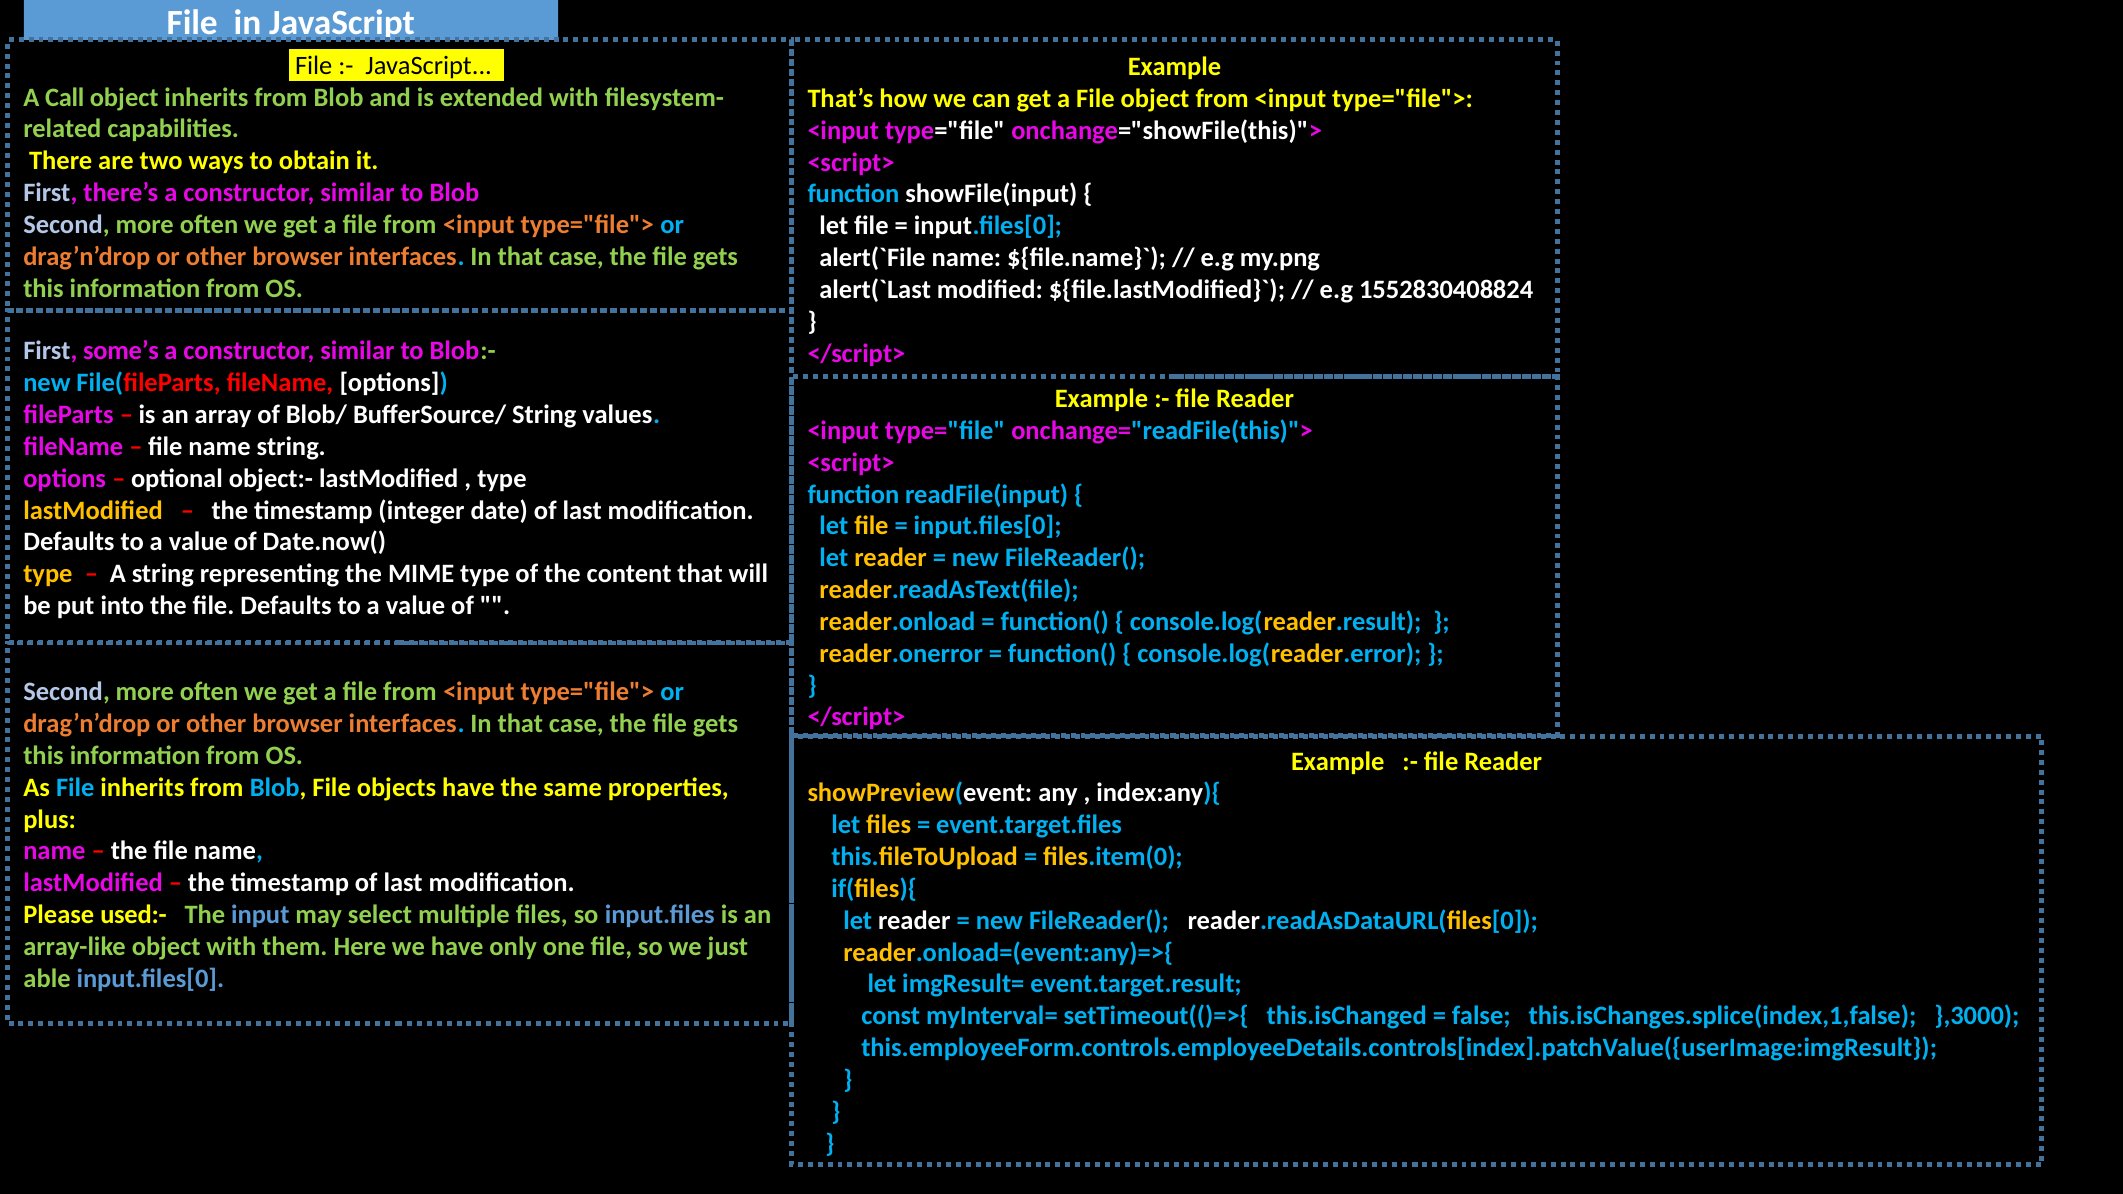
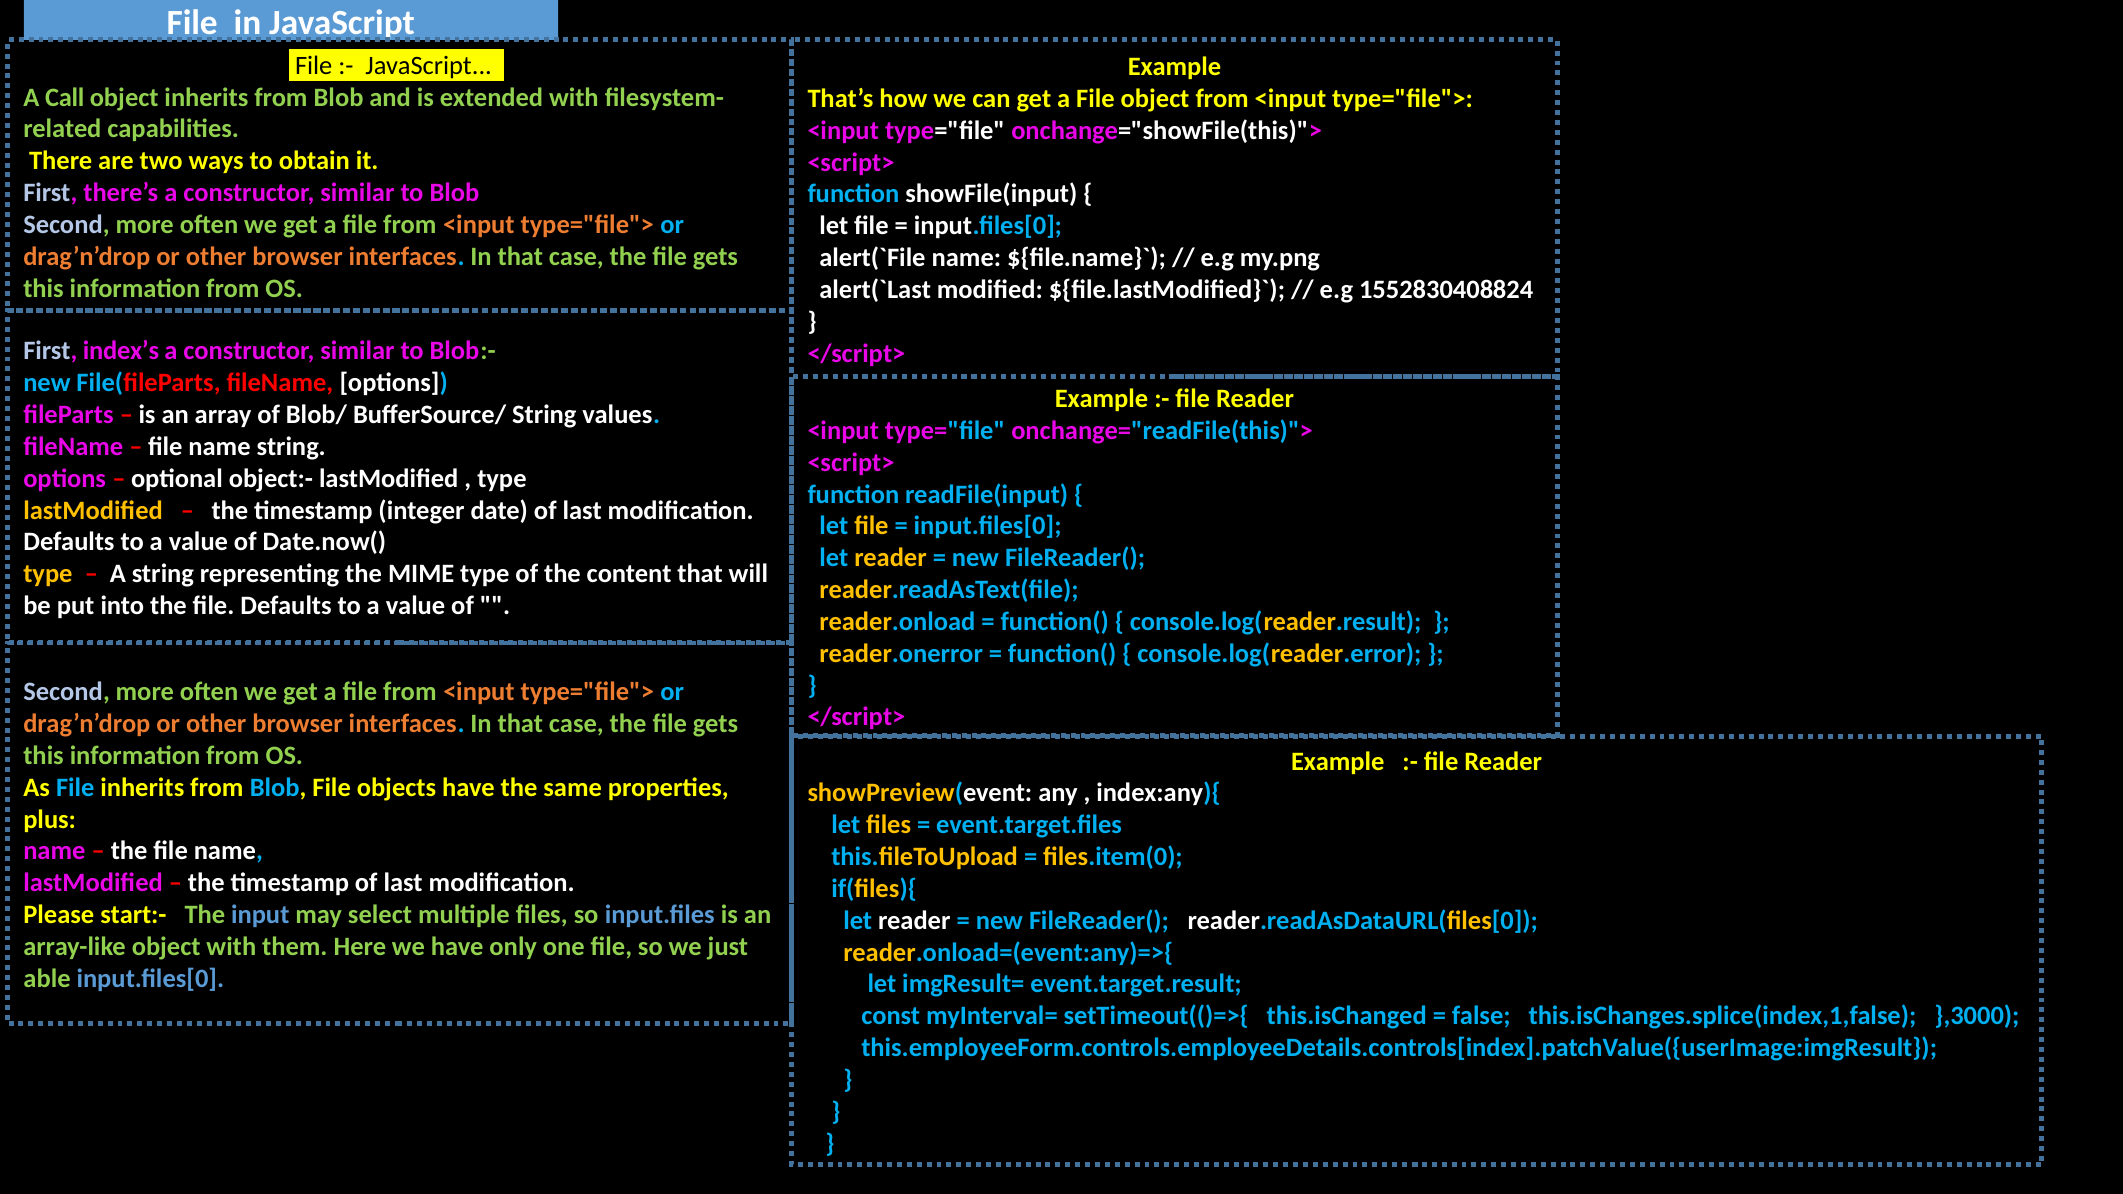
some’s: some’s -> index’s
used:-: used:- -> start:-
